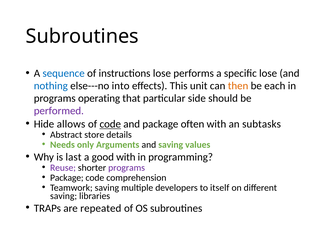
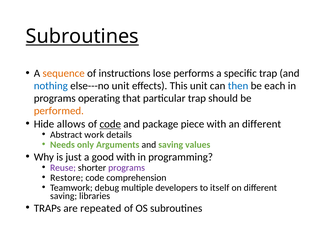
Subroutines at (82, 37) underline: none -> present
sequence colour: blue -> orange
specific lose: lose -> trap
else---no into: into -> unit
then colour: orange -> blue
particular side: side -> trap
performed colour: purple -> orange
often: often -> piece
an subtasks: subtasks -> different
store: store -> work
last: last -> just
Package at (67, 178): Package -> Restore
Teamwork saving: saving -> debug
